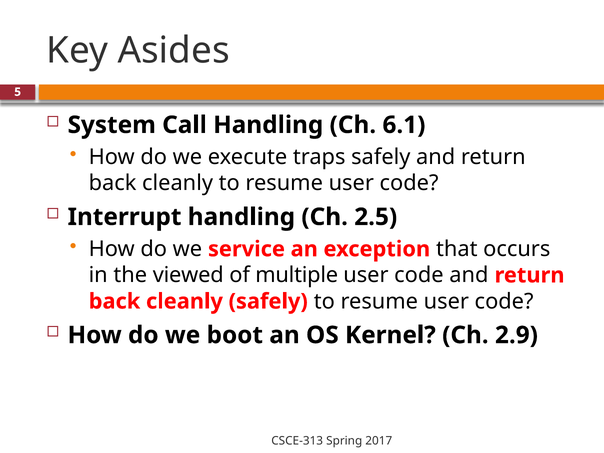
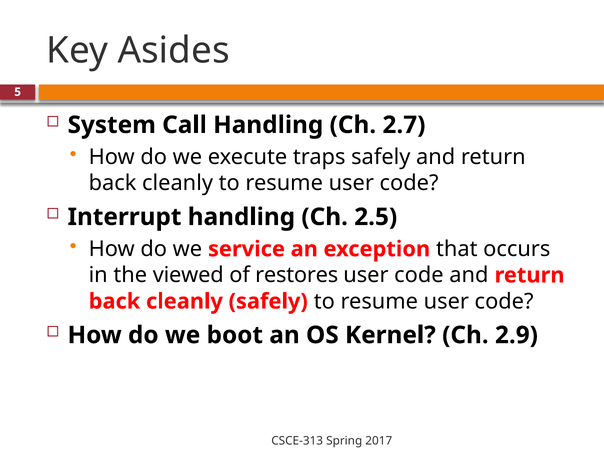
6.1: 6.1 -> 2.7
multiple: multiple -> restores
